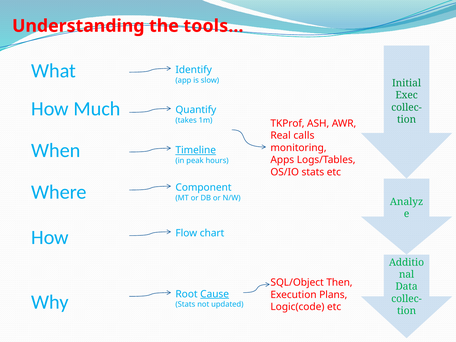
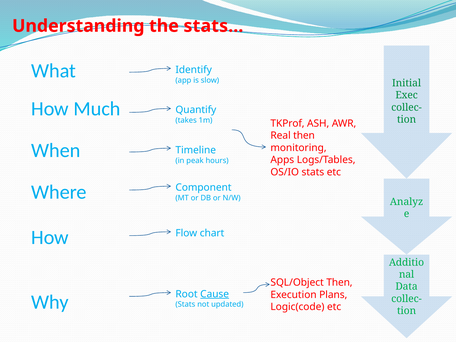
tools…: tools… -> stats…
Real calls: calls -> then
Timeline underline: present -> none
